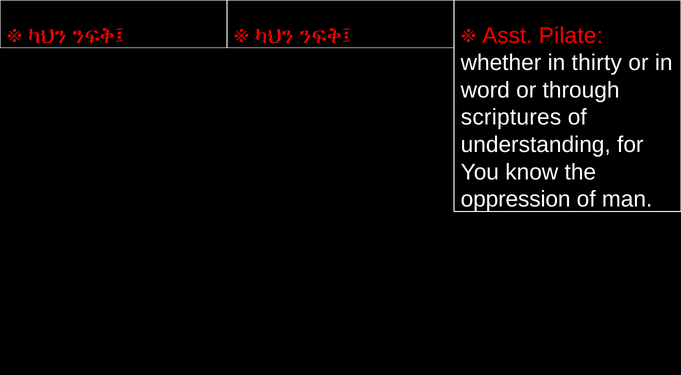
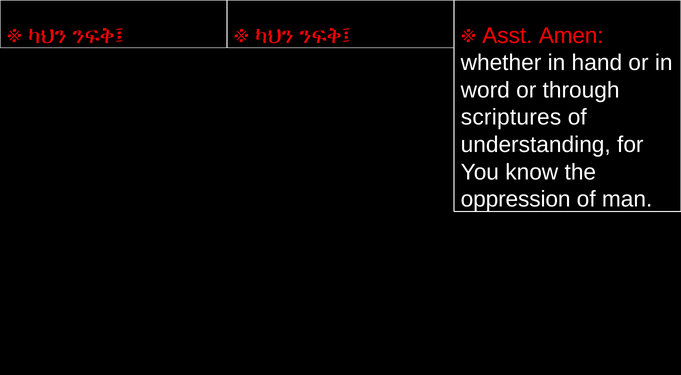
Pilate: Pilate -> Amen
thirty: thirty -> hand
